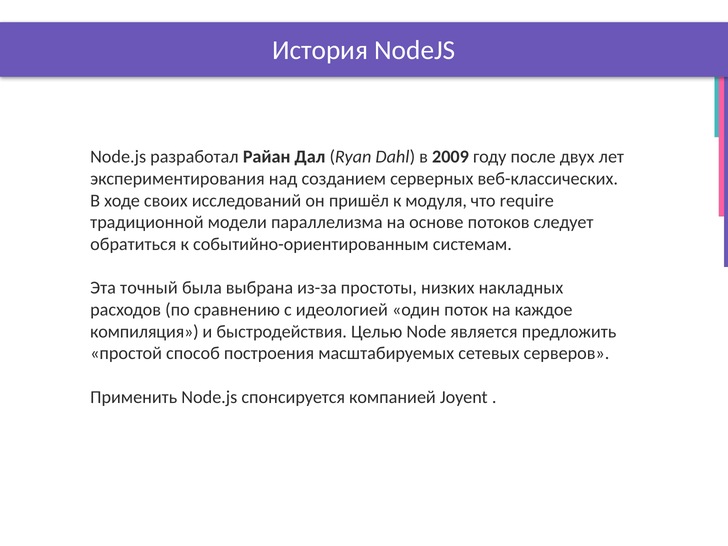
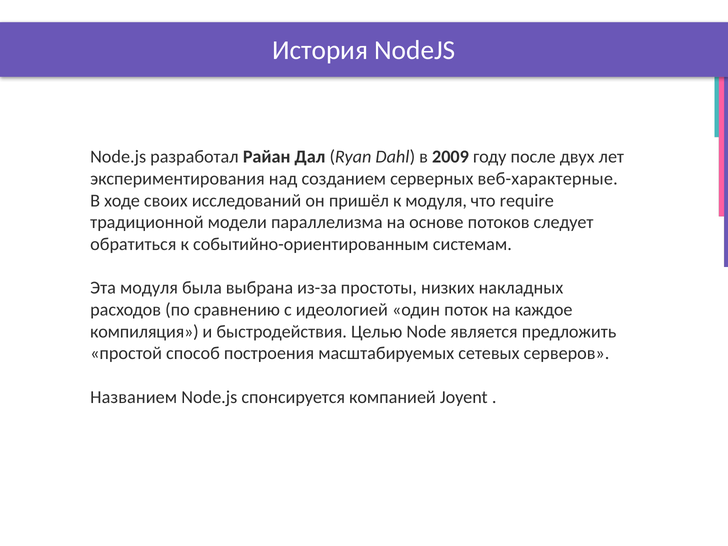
веб-классических: веб-классических -> веб-характерные
Эта точный: точный -> модуля
Применить: Применить -> Названием
